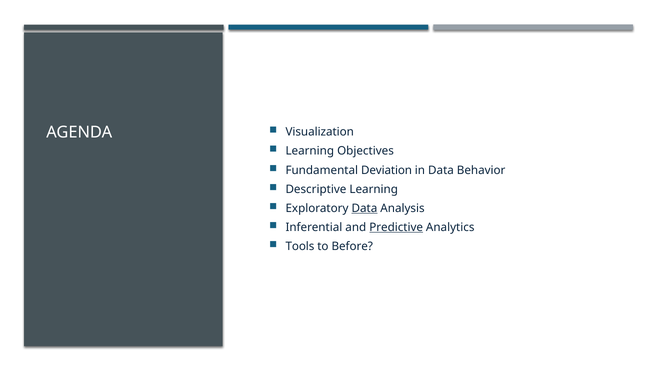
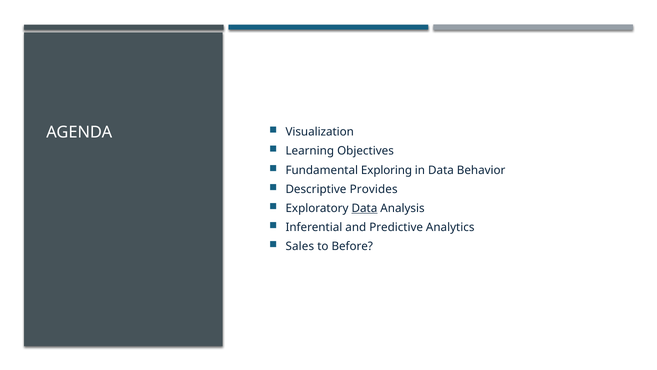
Deviation: Deviation -> Exploring
Descriptive Learning: Learning -> Provides
Predictive underline: present -> none
Tools: Tools -> Sales
